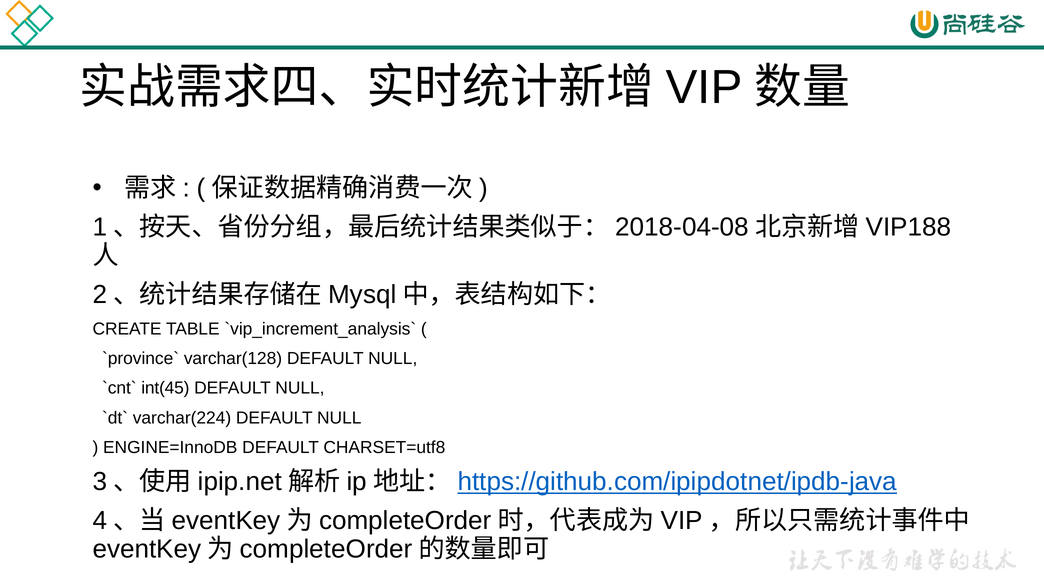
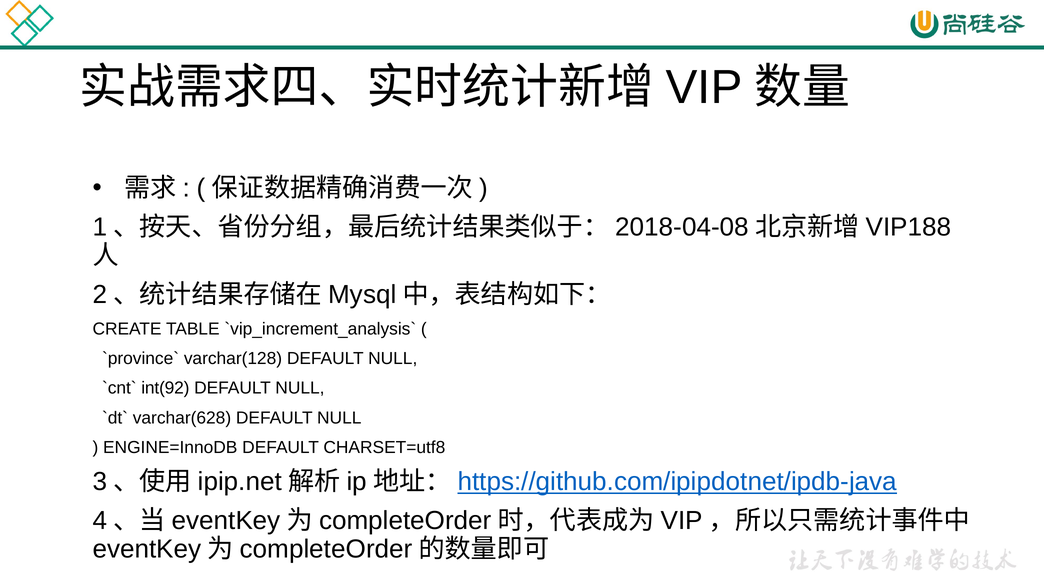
int(45: int(45 -> int(92
varchar(224: varchar(224 -> varchar(628
